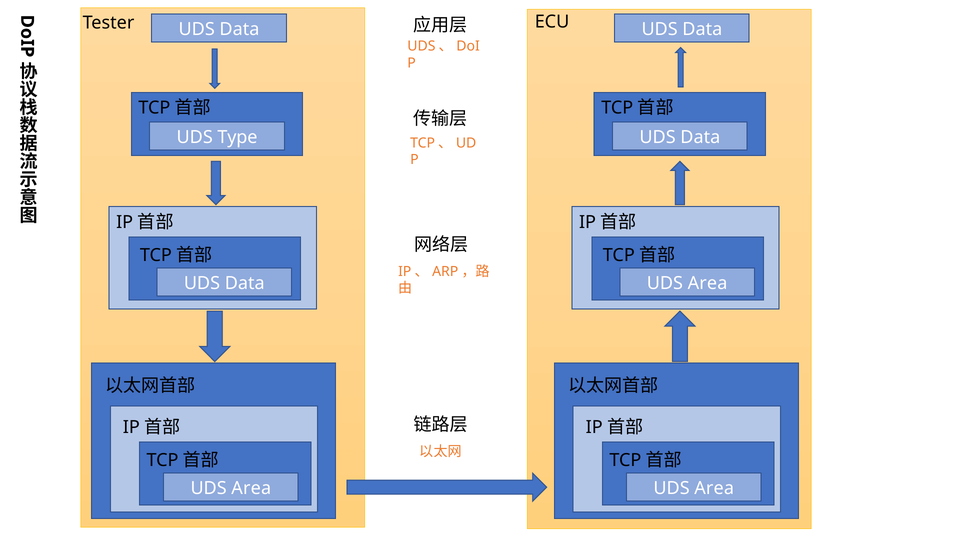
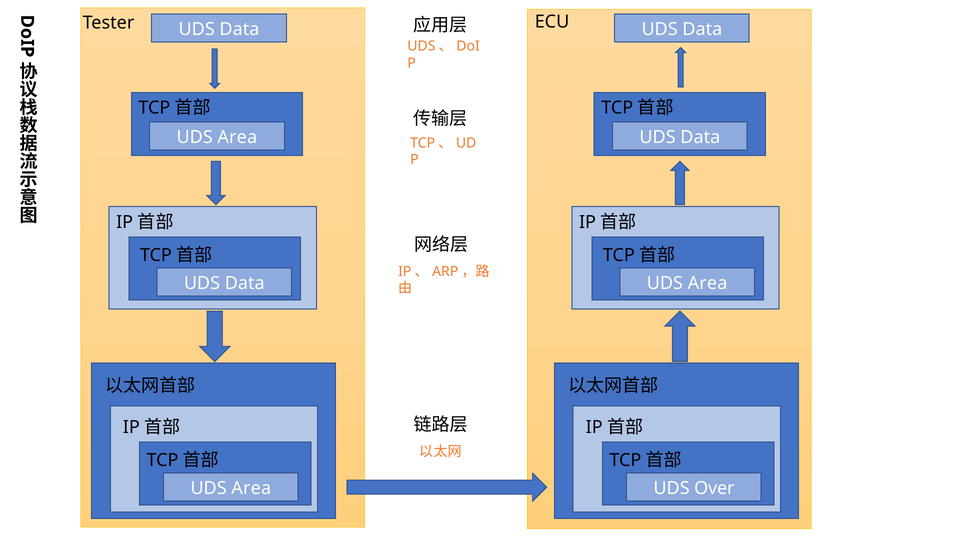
Type at (237, 137): Type -> Area
Area at (714, 489): Area -> Over
